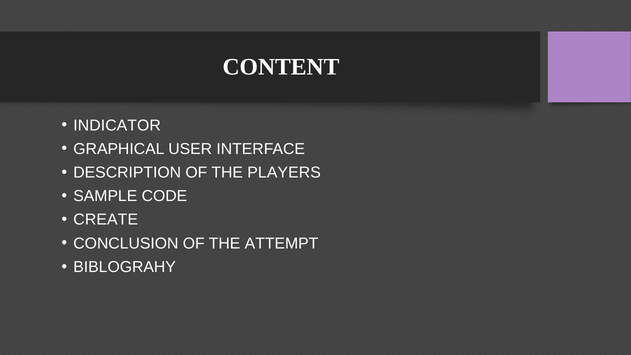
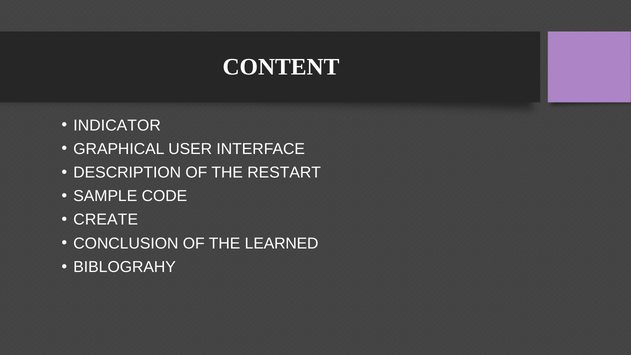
PLAYERS: PLAYERS -> RESTART
ATTEMPT: ATTEMPT -> LEARNED
